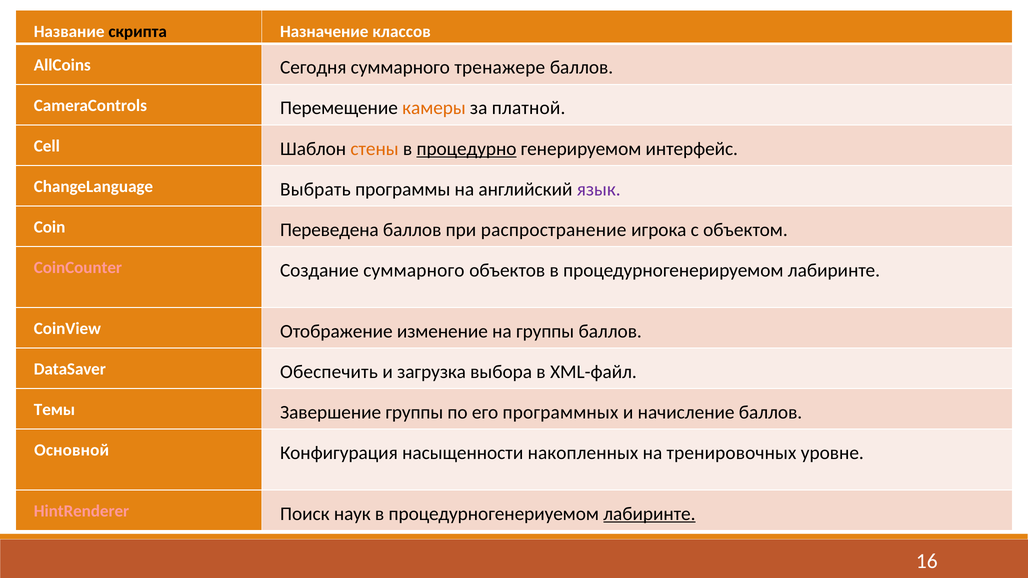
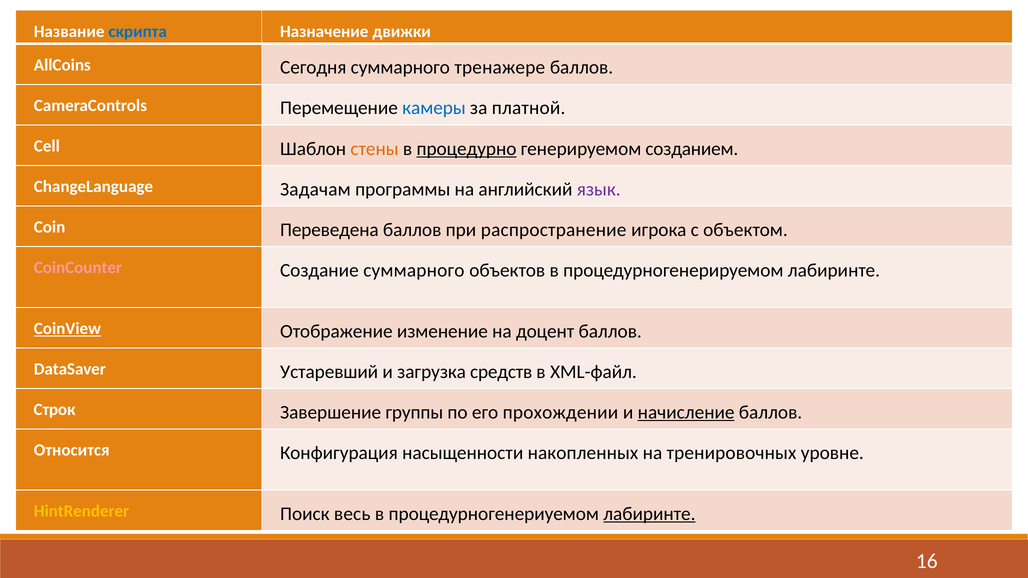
скрипта colour: black -> blue
классов: классов -> движки
камеры colour: orange -> blue
интерфейс: интерфейс -> созданием
Выбрать: Выбрать -> Задачам
CoinView underline: none -> present
на группы: группы -> доцент
Обеспечить: Обеспечить -> Устаревший
выбора: выбора -> средств
Темы: Темы -> Строк
программных: программных -> прохождении
начисление underline: none -> present
Основной: Основной -> Относится
HintRenderer colour: pink -> yellow
наук: наук -> весь
